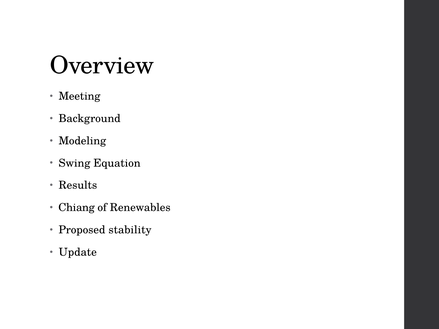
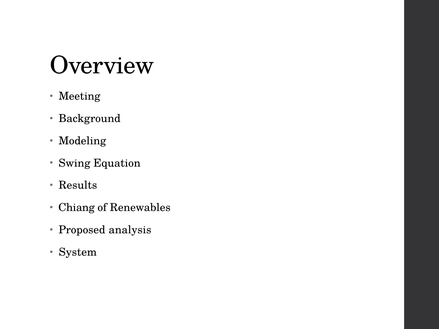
stability: stability -> analysis
Update: Update -> System
